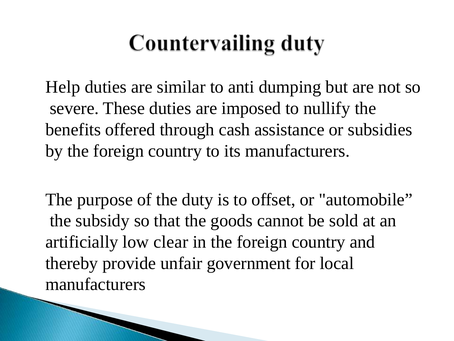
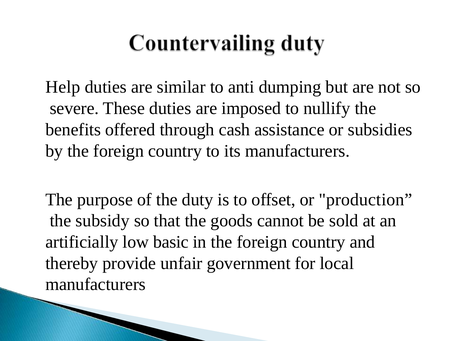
automobile: automobile -> production
clear: clear -> basic
